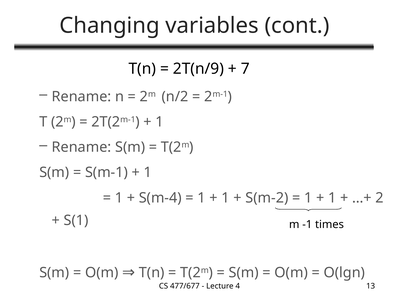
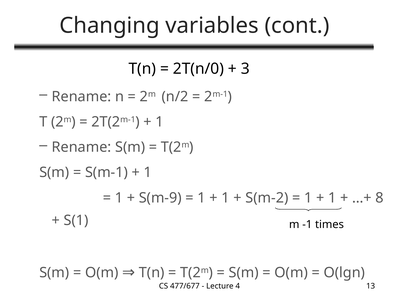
2T(n/9: 2T(n/9 -> 2T(n/0
7: 7 -> 3
S(m-4: S(m-4 -> S(m-9
2: 2 -> 8
